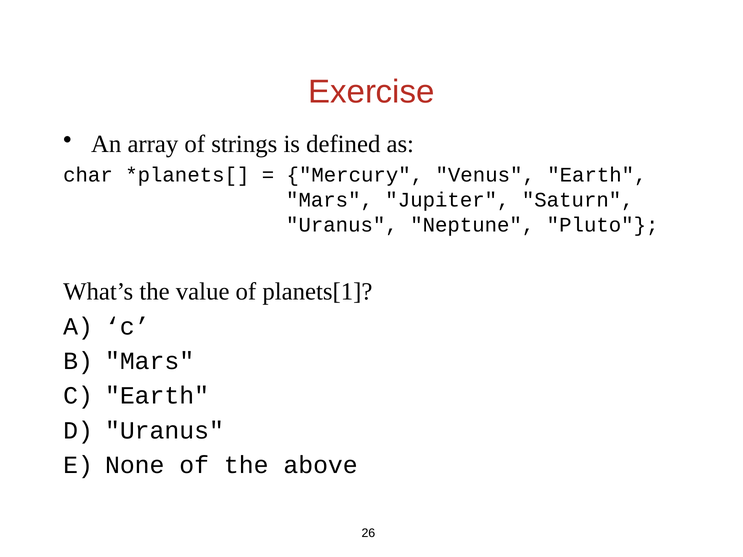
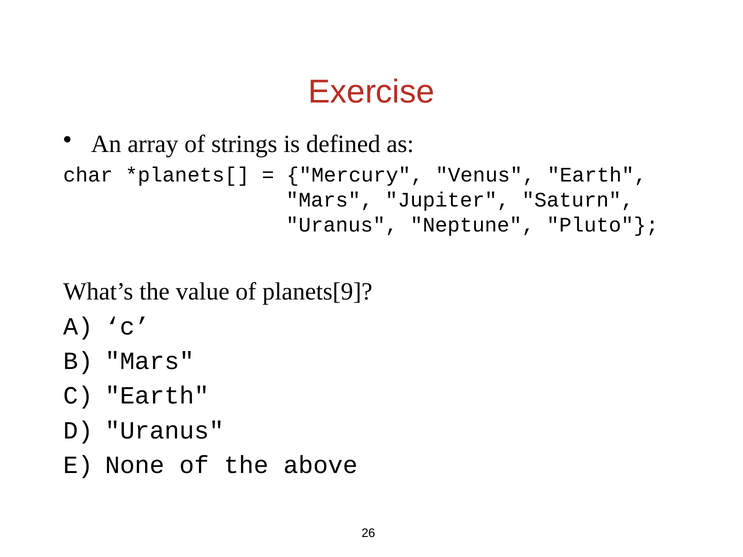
planets[1: planets[1 -> planets[9
